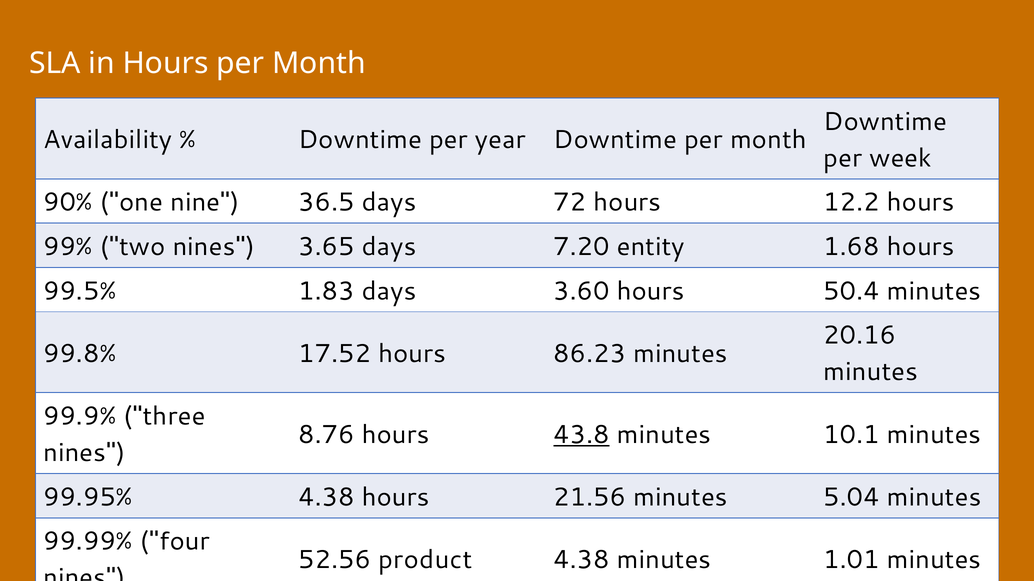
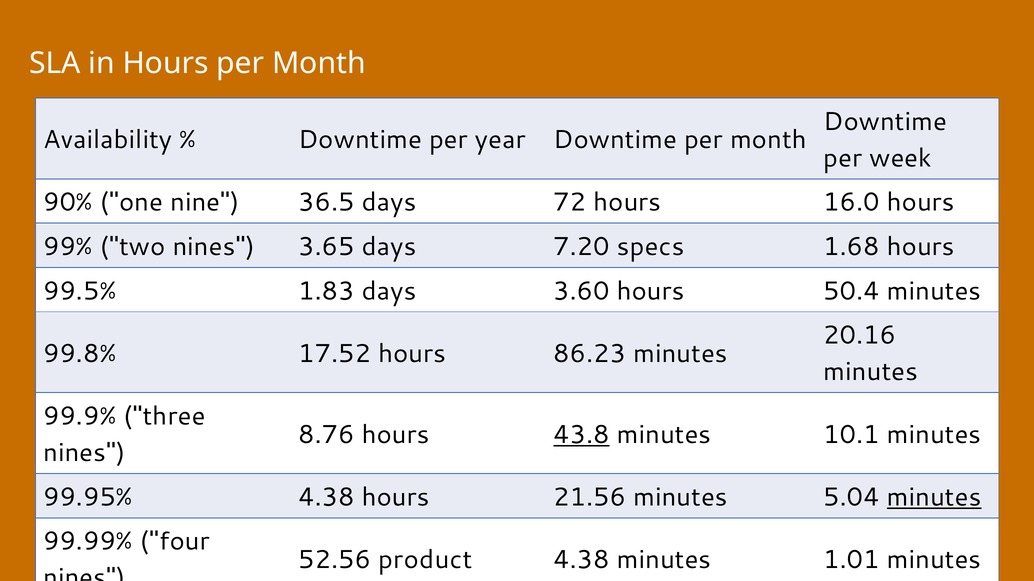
12.2: 12.2 -> 16.0
entity: entity -> specs
minutes at (934, 498) underline: none -> present
